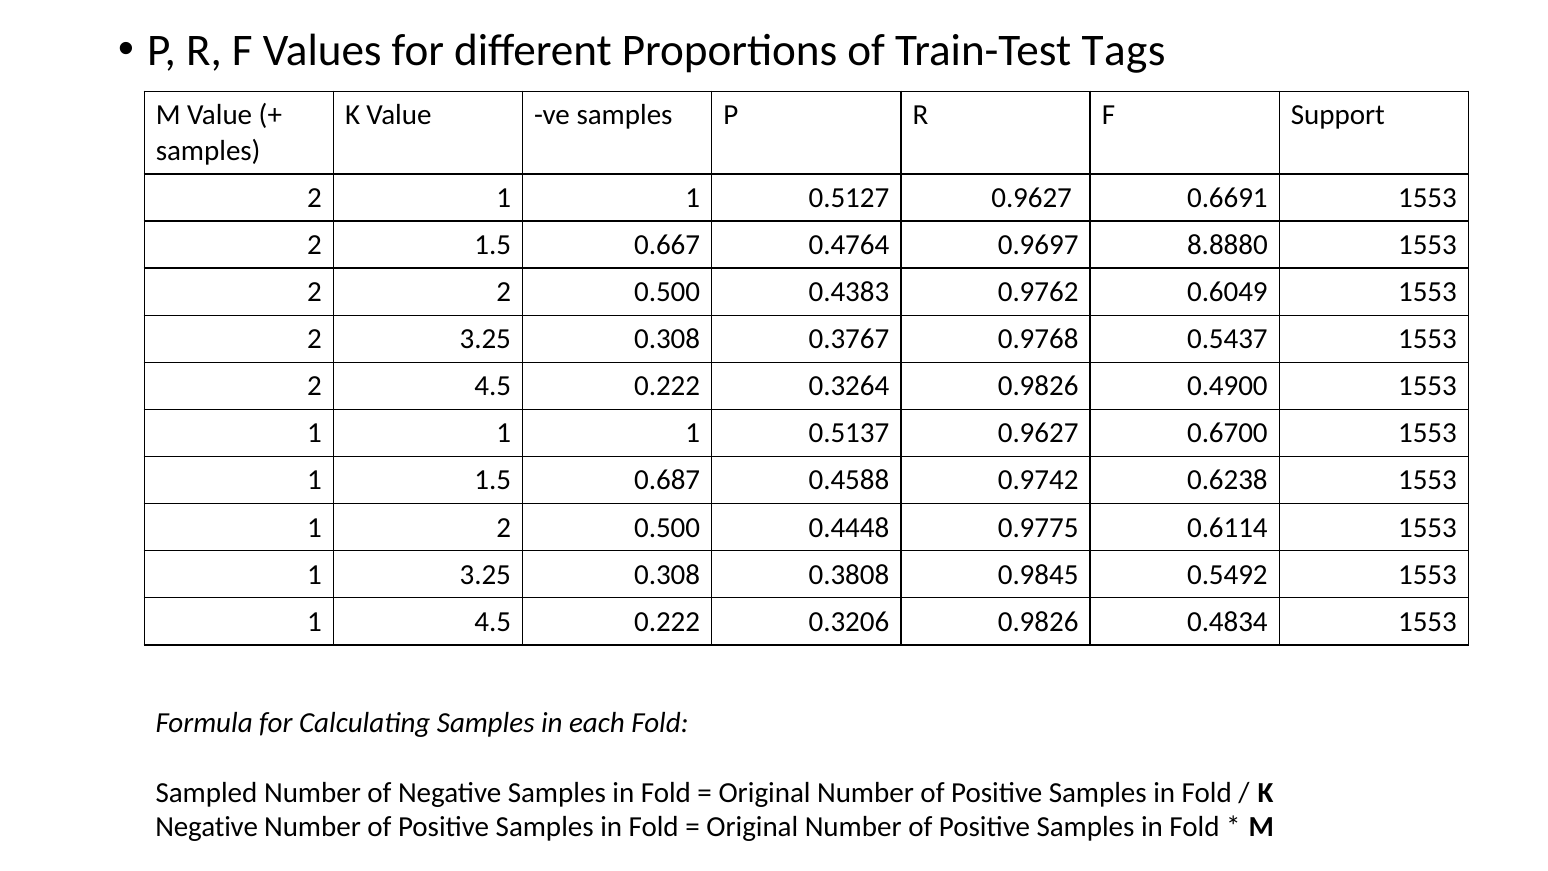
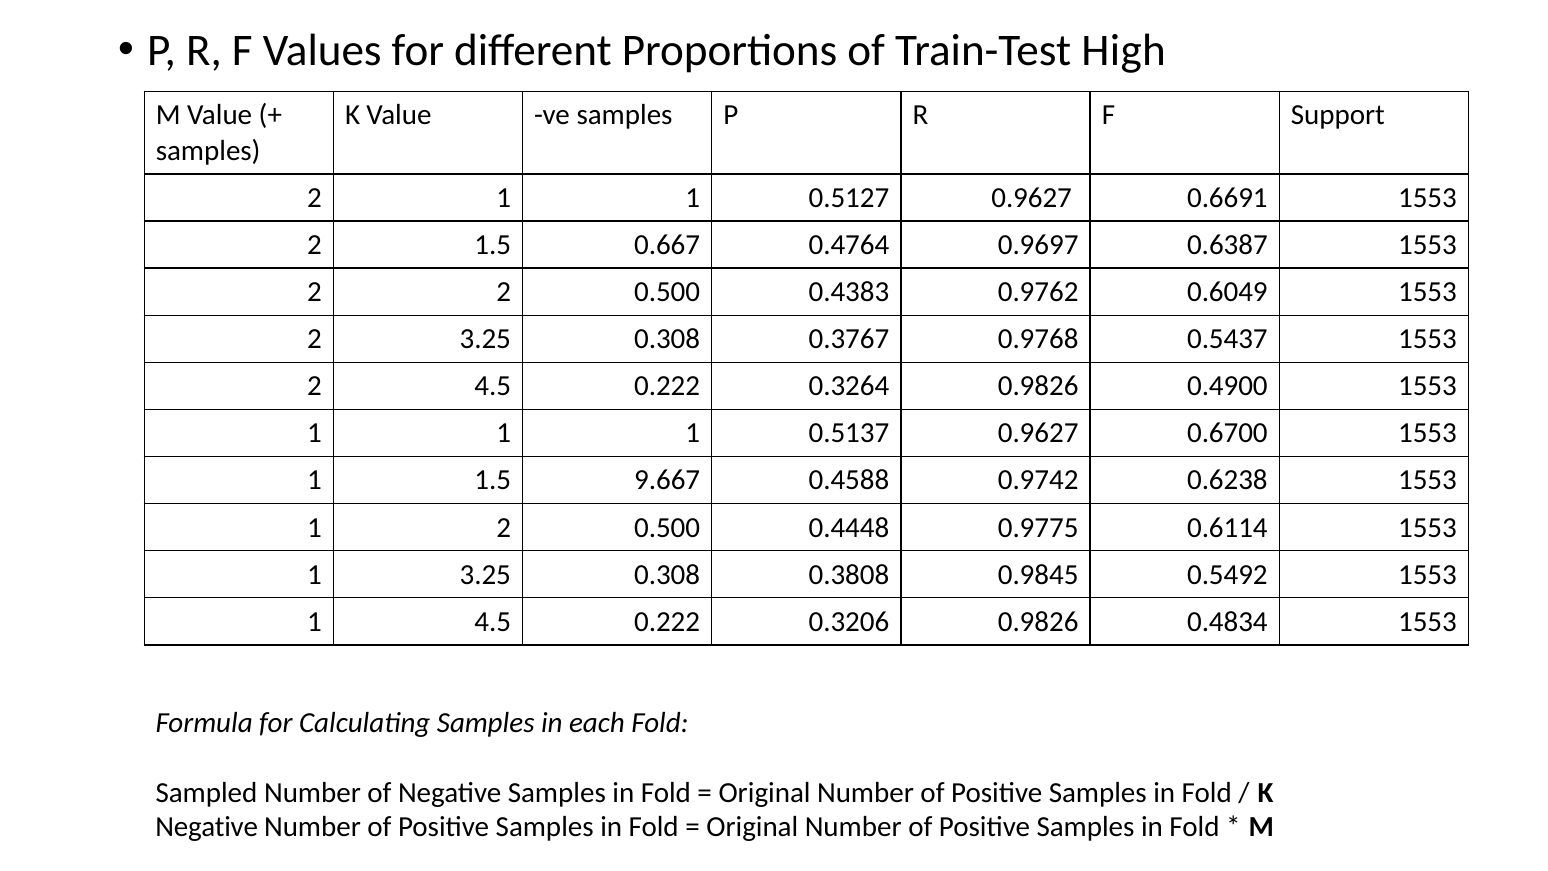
Tags: Tags -> High
8.8880: 8.8880 -> 0.6387
0.687: 0.687 -> 9.667
